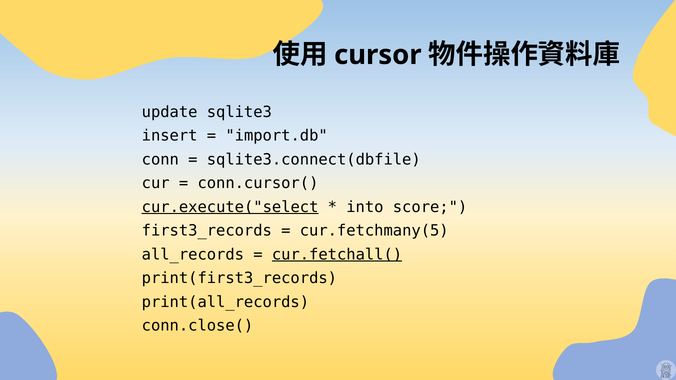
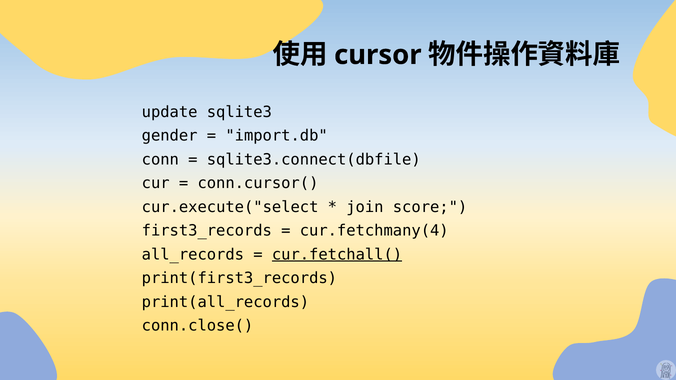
insert: insert -> gender
cur.execute("select underline: present -> none
into: into -> join
cur.fetchmany(5: cur.fetchmany(5 -> cur.fetchmany(4
